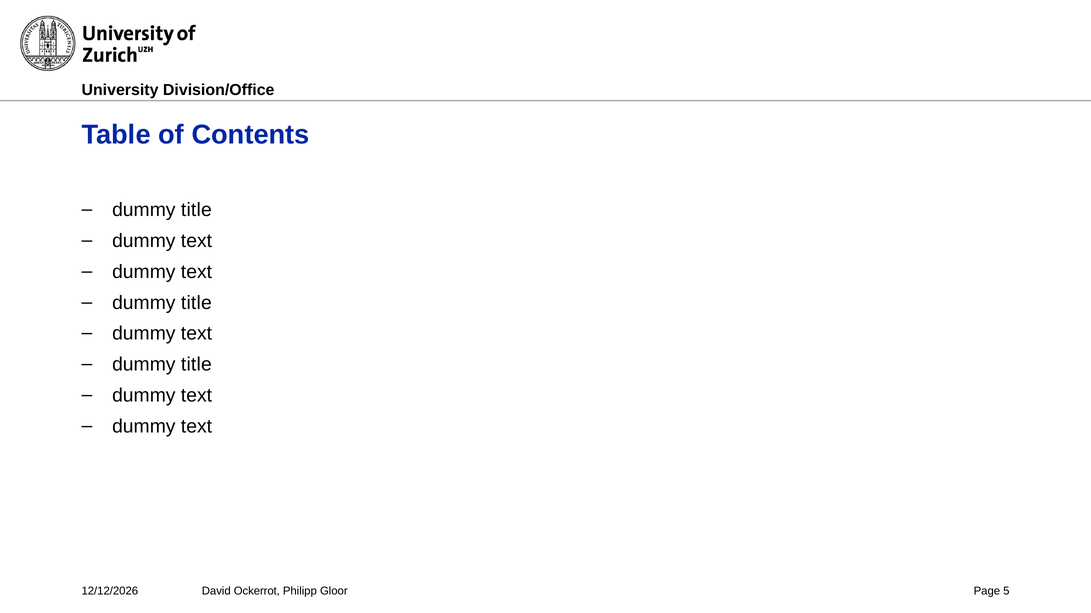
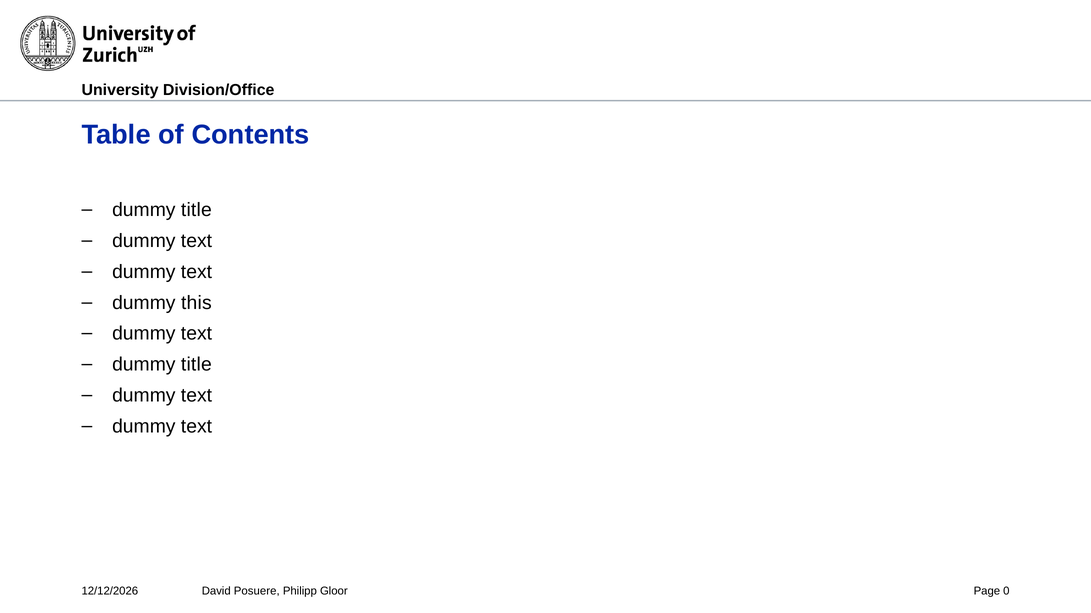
title at (196, 303): title -> this
Ockerrot: Ockerrot -> Posuere
5: 5 -> 0
